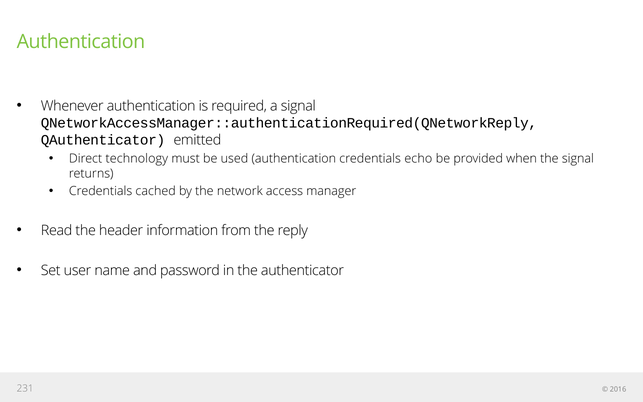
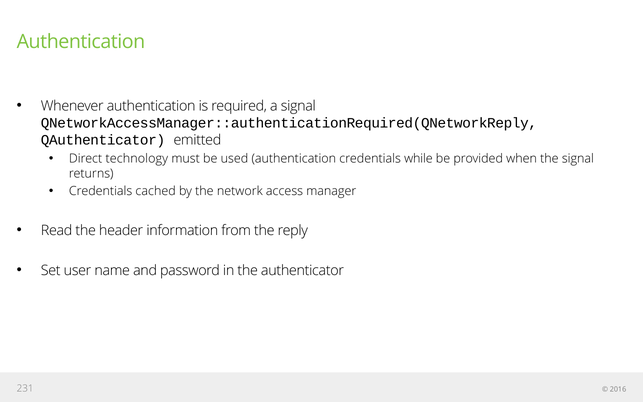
echo: echo -> while
